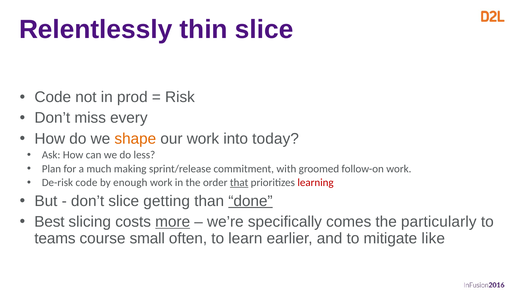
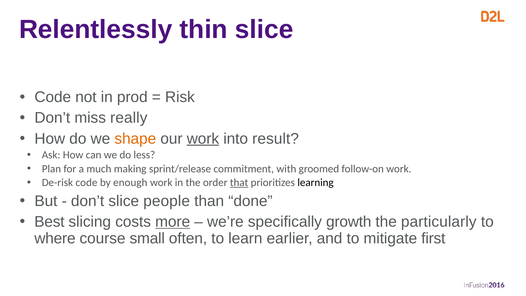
every: every -> really
work at (203, 139) underline: none -> present
today: today -> result
learning colour: red -> black
getting: getting -> people
done underline: present -> none
comes: comes -> growth
teams: teams -> where
like: like -> first
